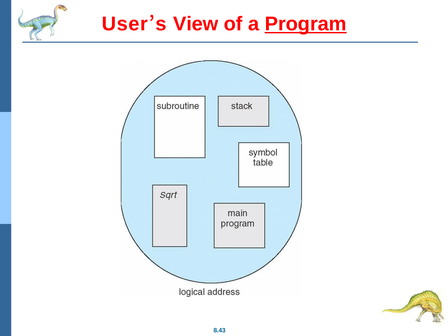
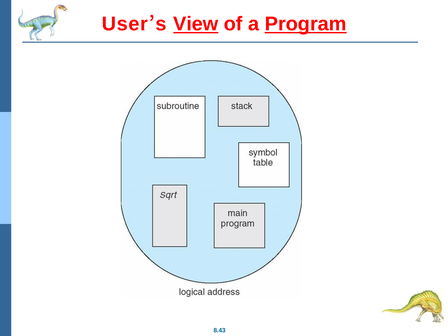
View underline: none -> present
